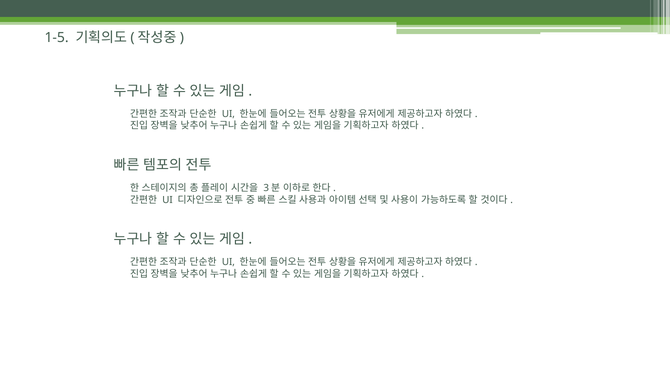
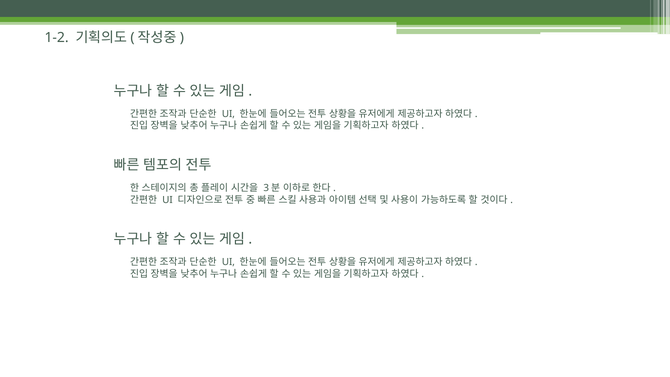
1-5: 1-5 -> 1-2
